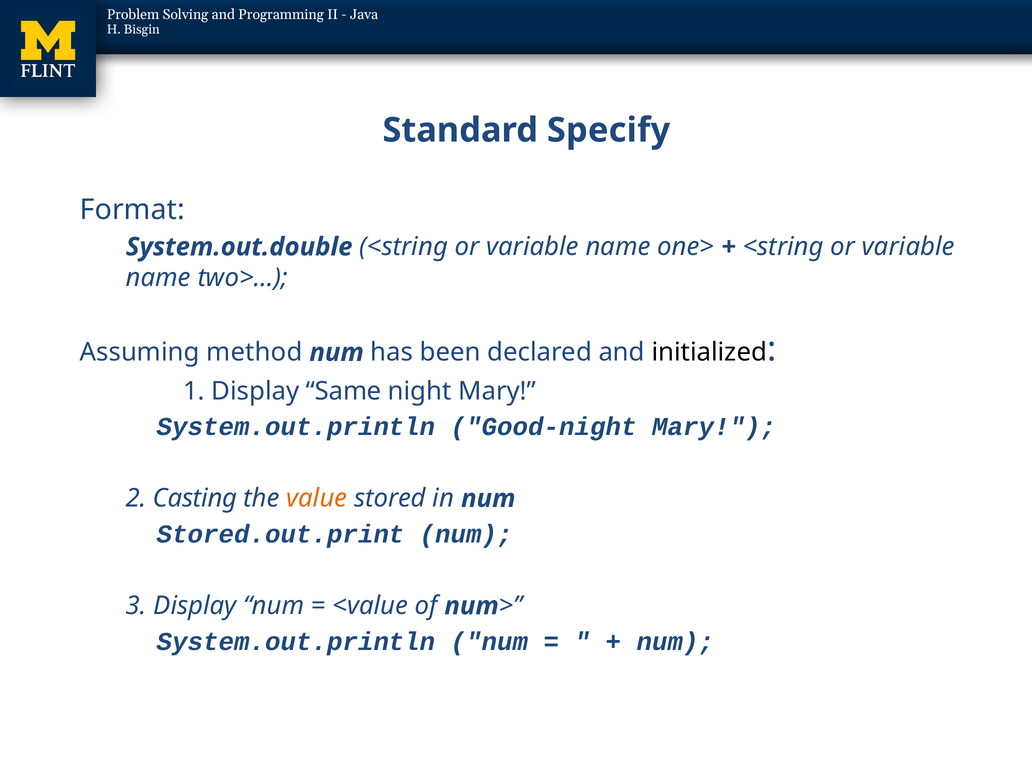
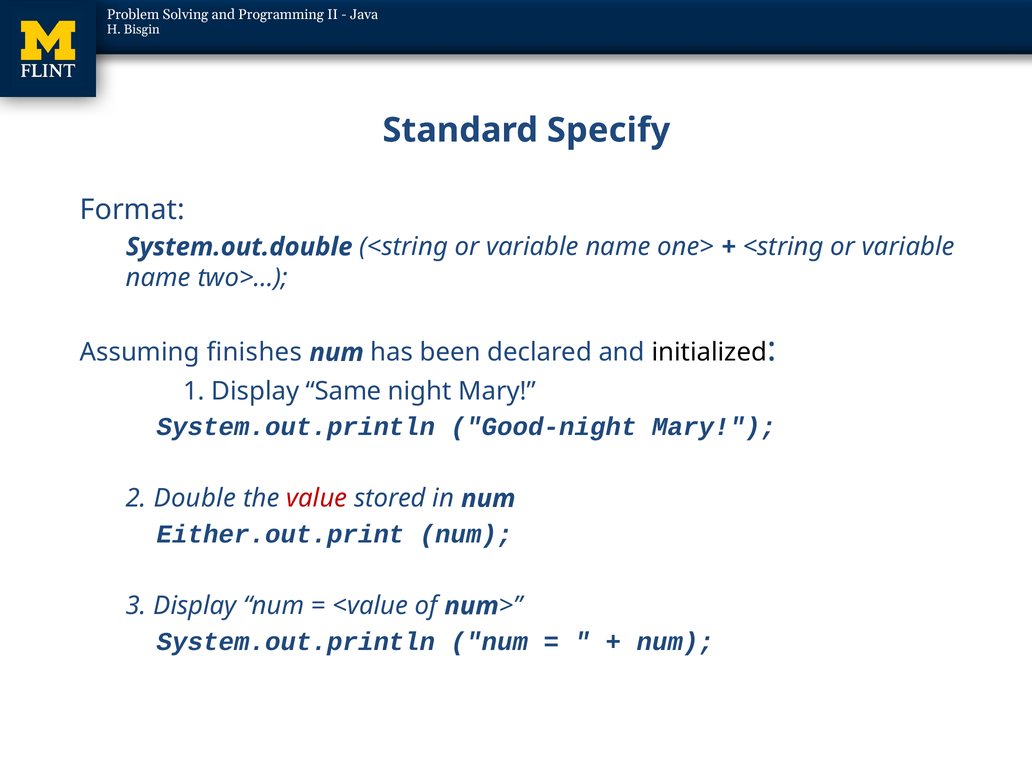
method: method -> finishes
Casting: Casting -> Double
value colour: orange -> red
Stored.out.print: Stored.out.print -> Either.out.print
